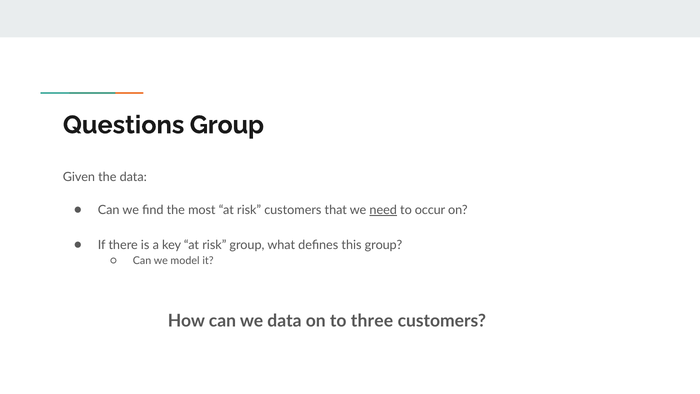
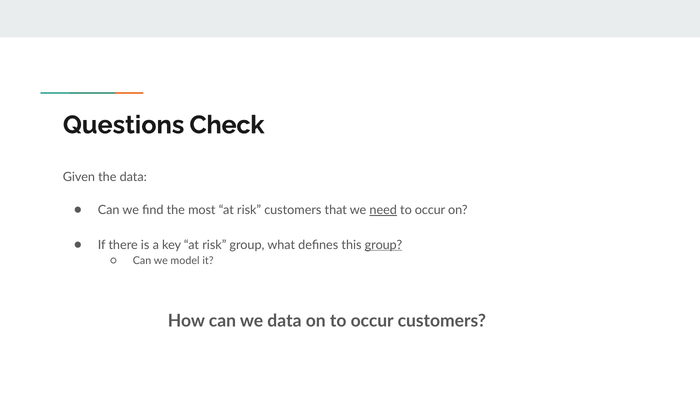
Questions Group: Group -> Check
group at (383, 245) underline: none -> present
on to three: three -> occur
